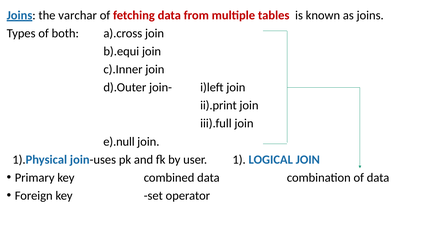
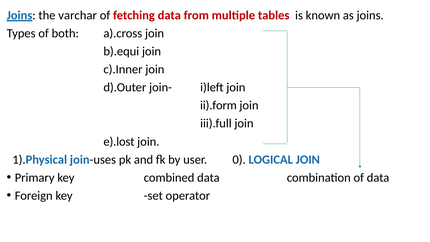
ii).print: ii).print -> ii).form
e).null: e).null -> e).lost
1: 1 -> 0
